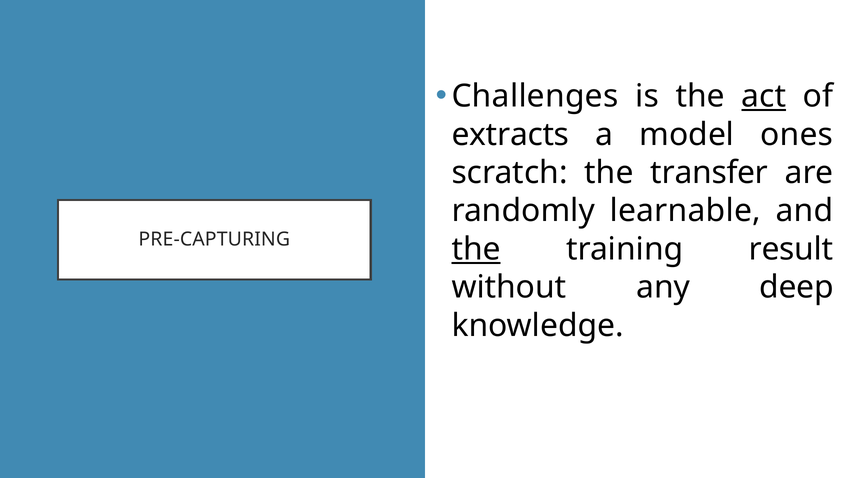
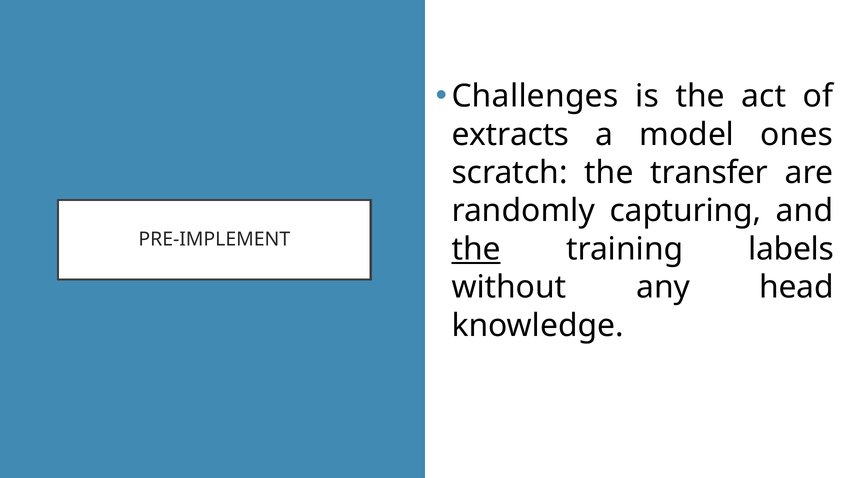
act underline: present -> none
learnable: learnable -> capturing
PRE-CAPTURING: PRE-CAPTURING -> PRE-IMPLEMENT
result: result -> labels
deep: deep -> head
